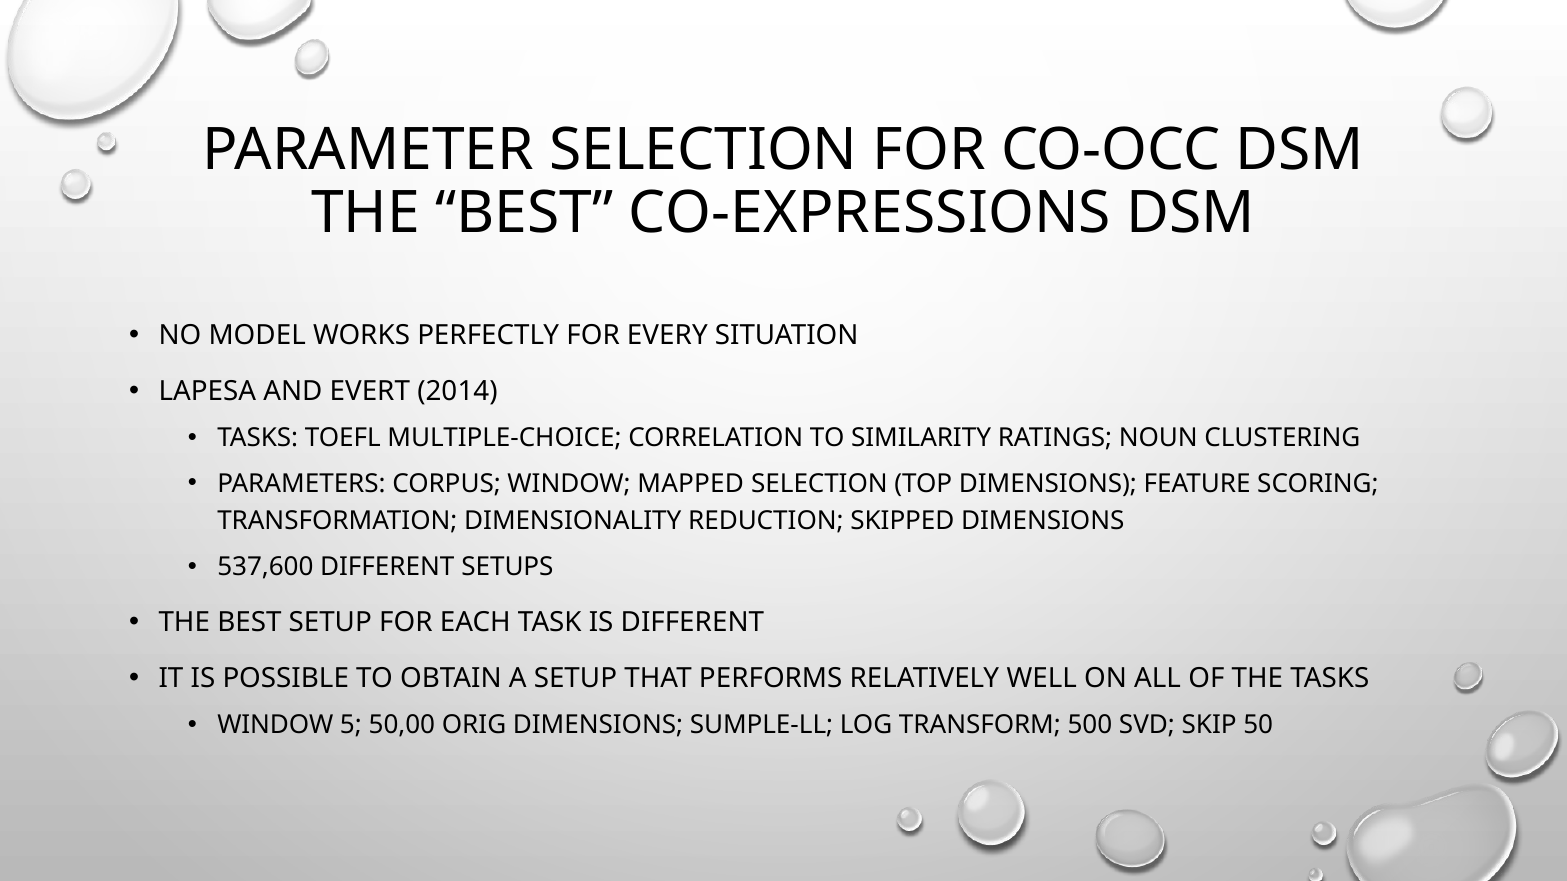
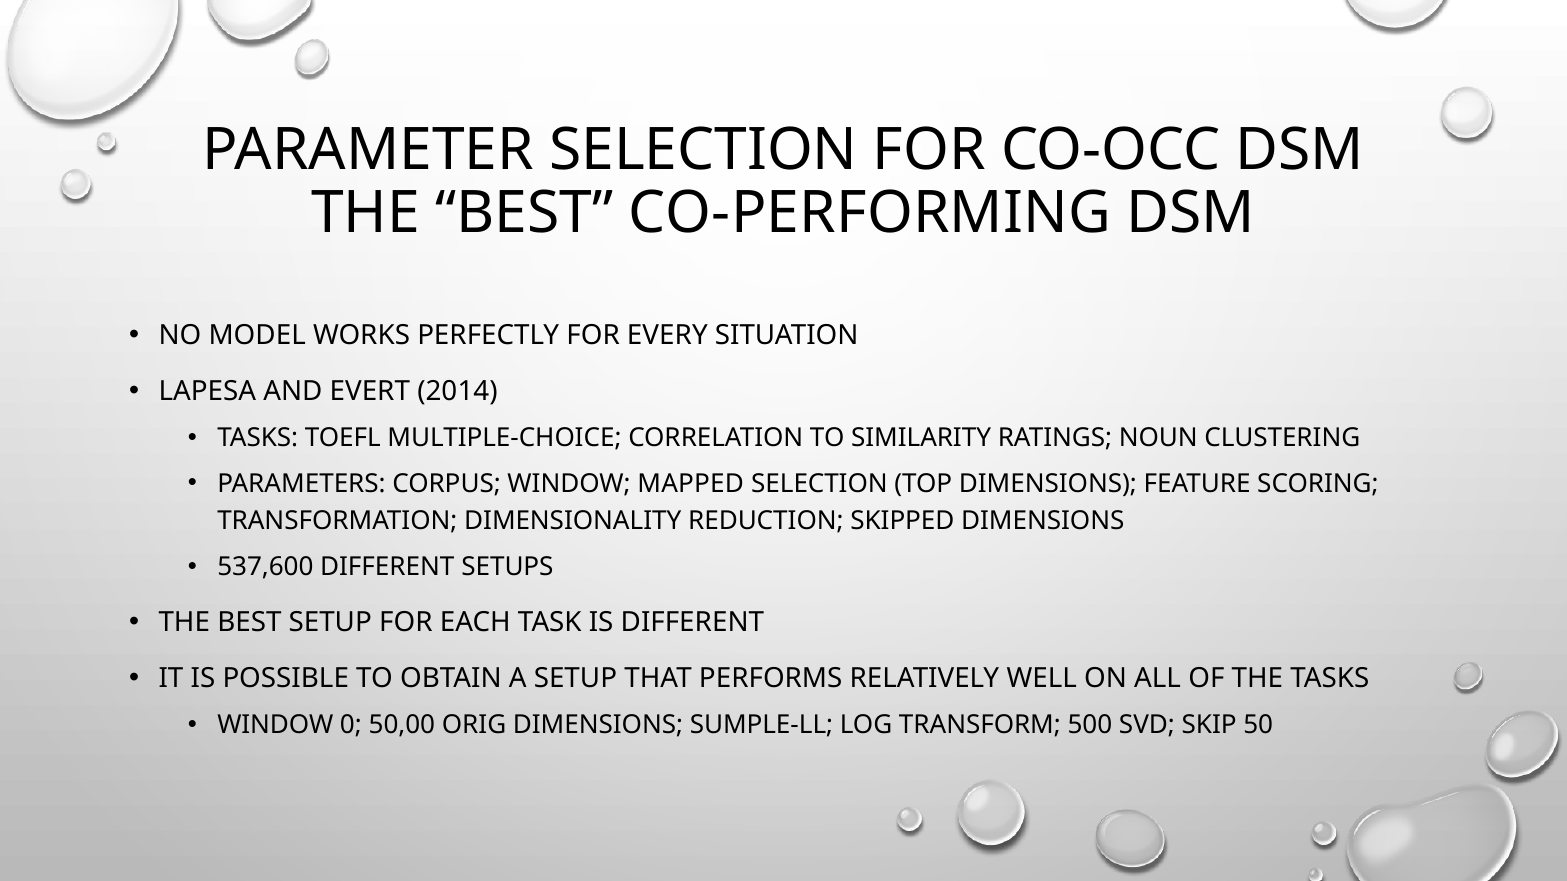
CO-EXPRESSIONS: CO-EXPRESSIONS -> CO-PERFORMING
5: 5 -> 0
